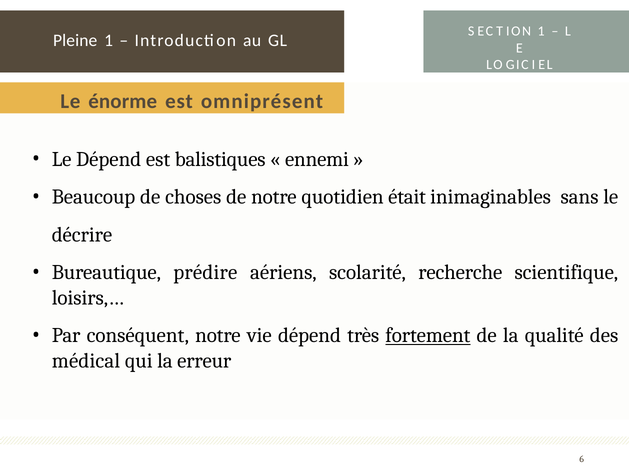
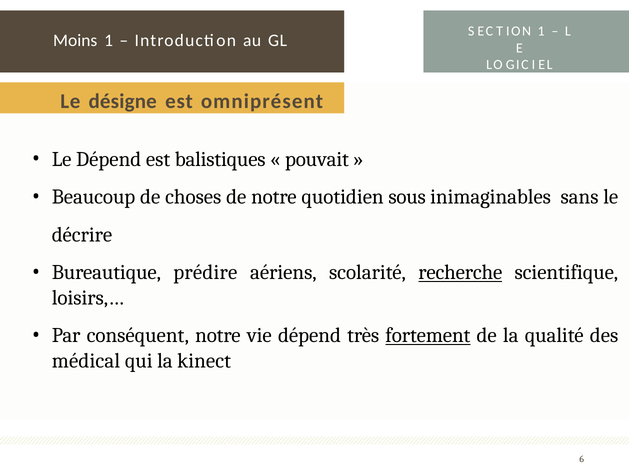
Pleine: Pleine -> Moins
énorme: énorme -> désigne
ennemi: ennemi -> pouvait
était: était -> sous
recherche underline: none -> present
erreur: erreur -> kinect
